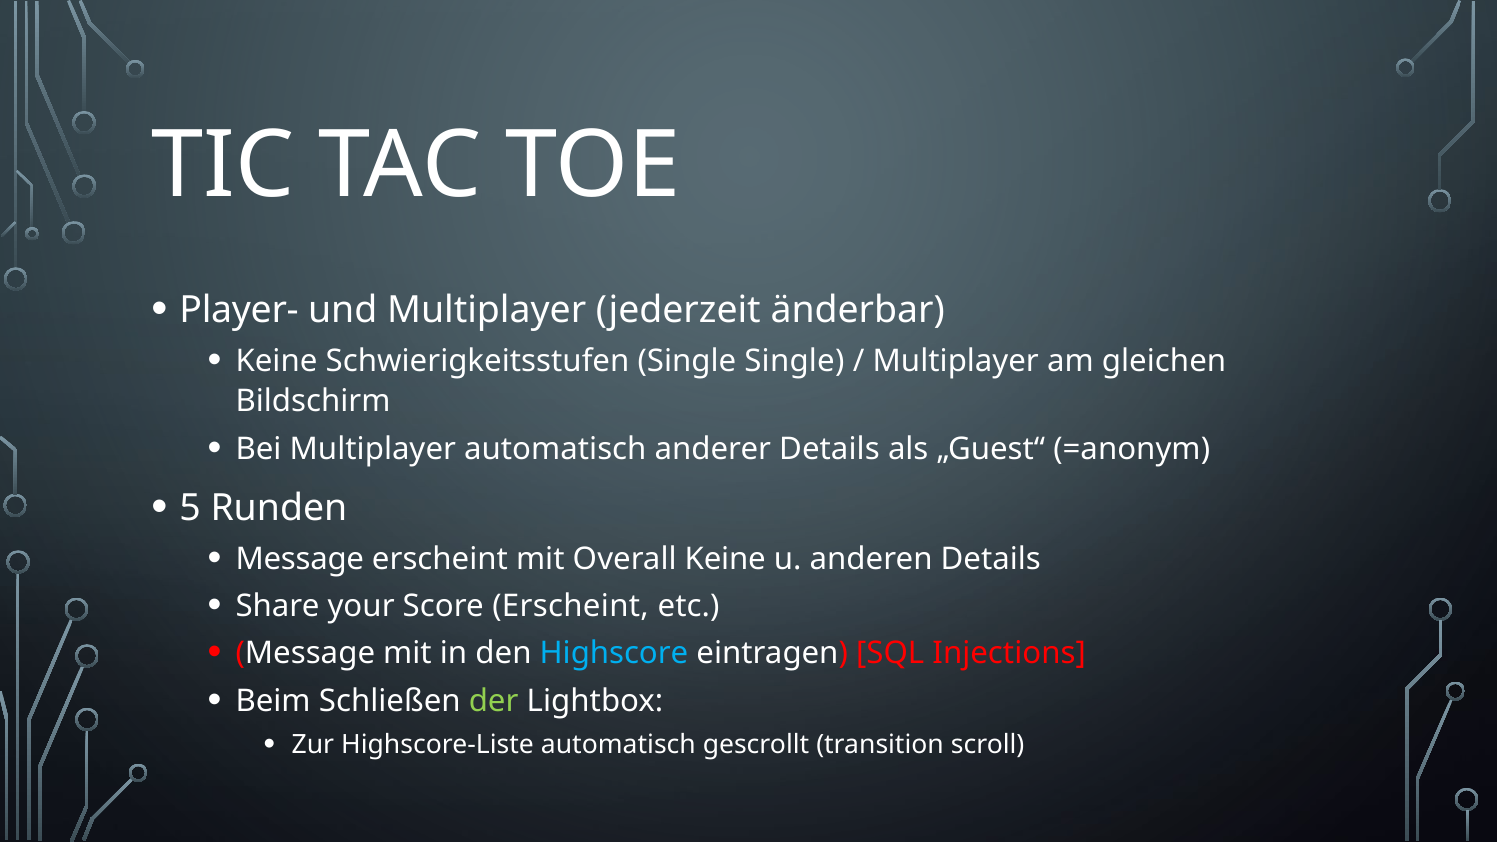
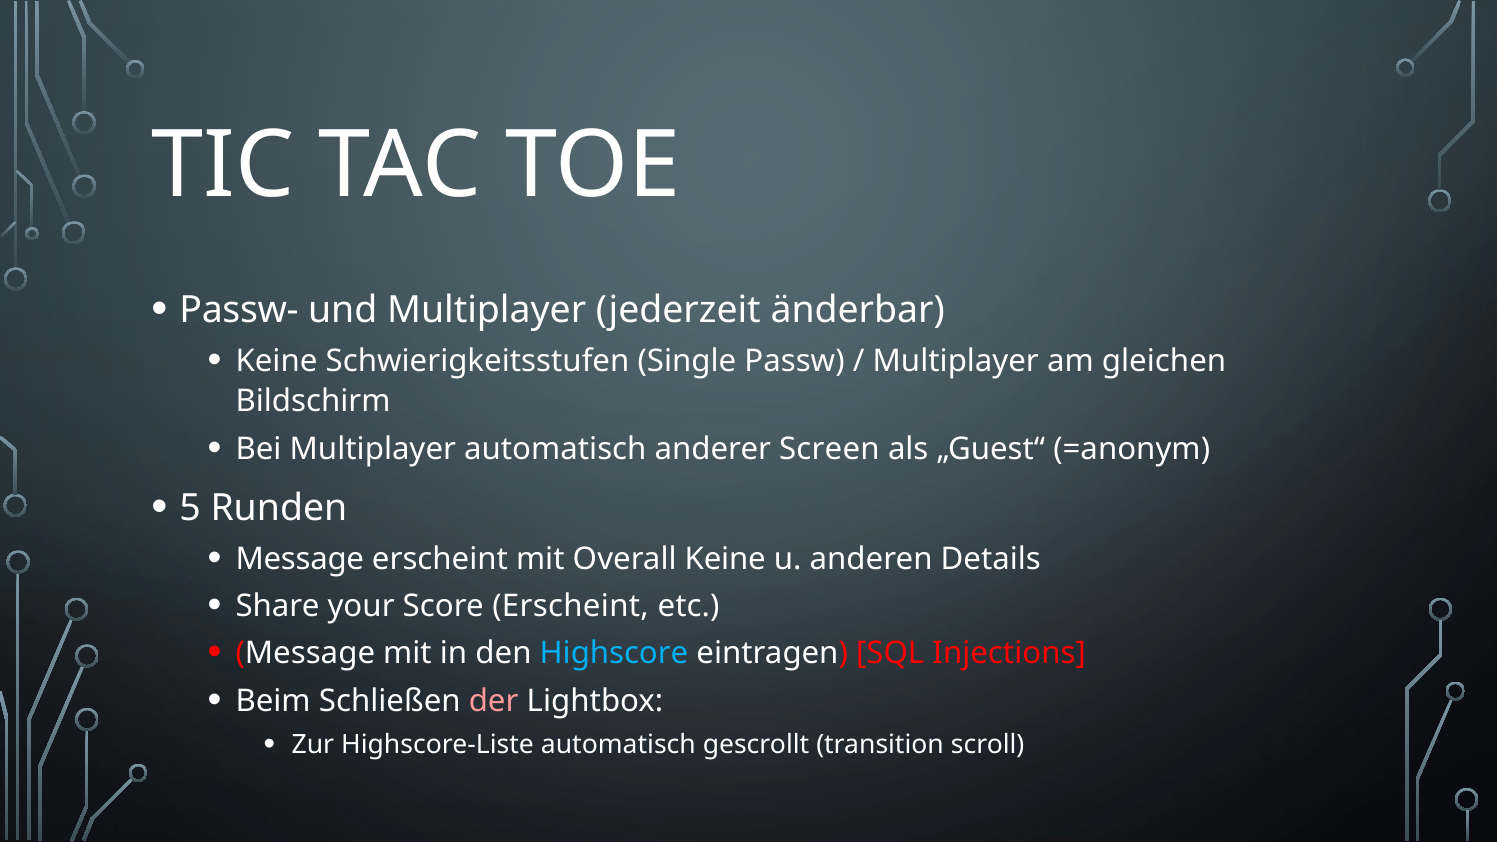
Player-: Player- -> Passw-
Single Single: Single -> Passw
anderer Details: Details -> Screen
der colour: light green -> pink
